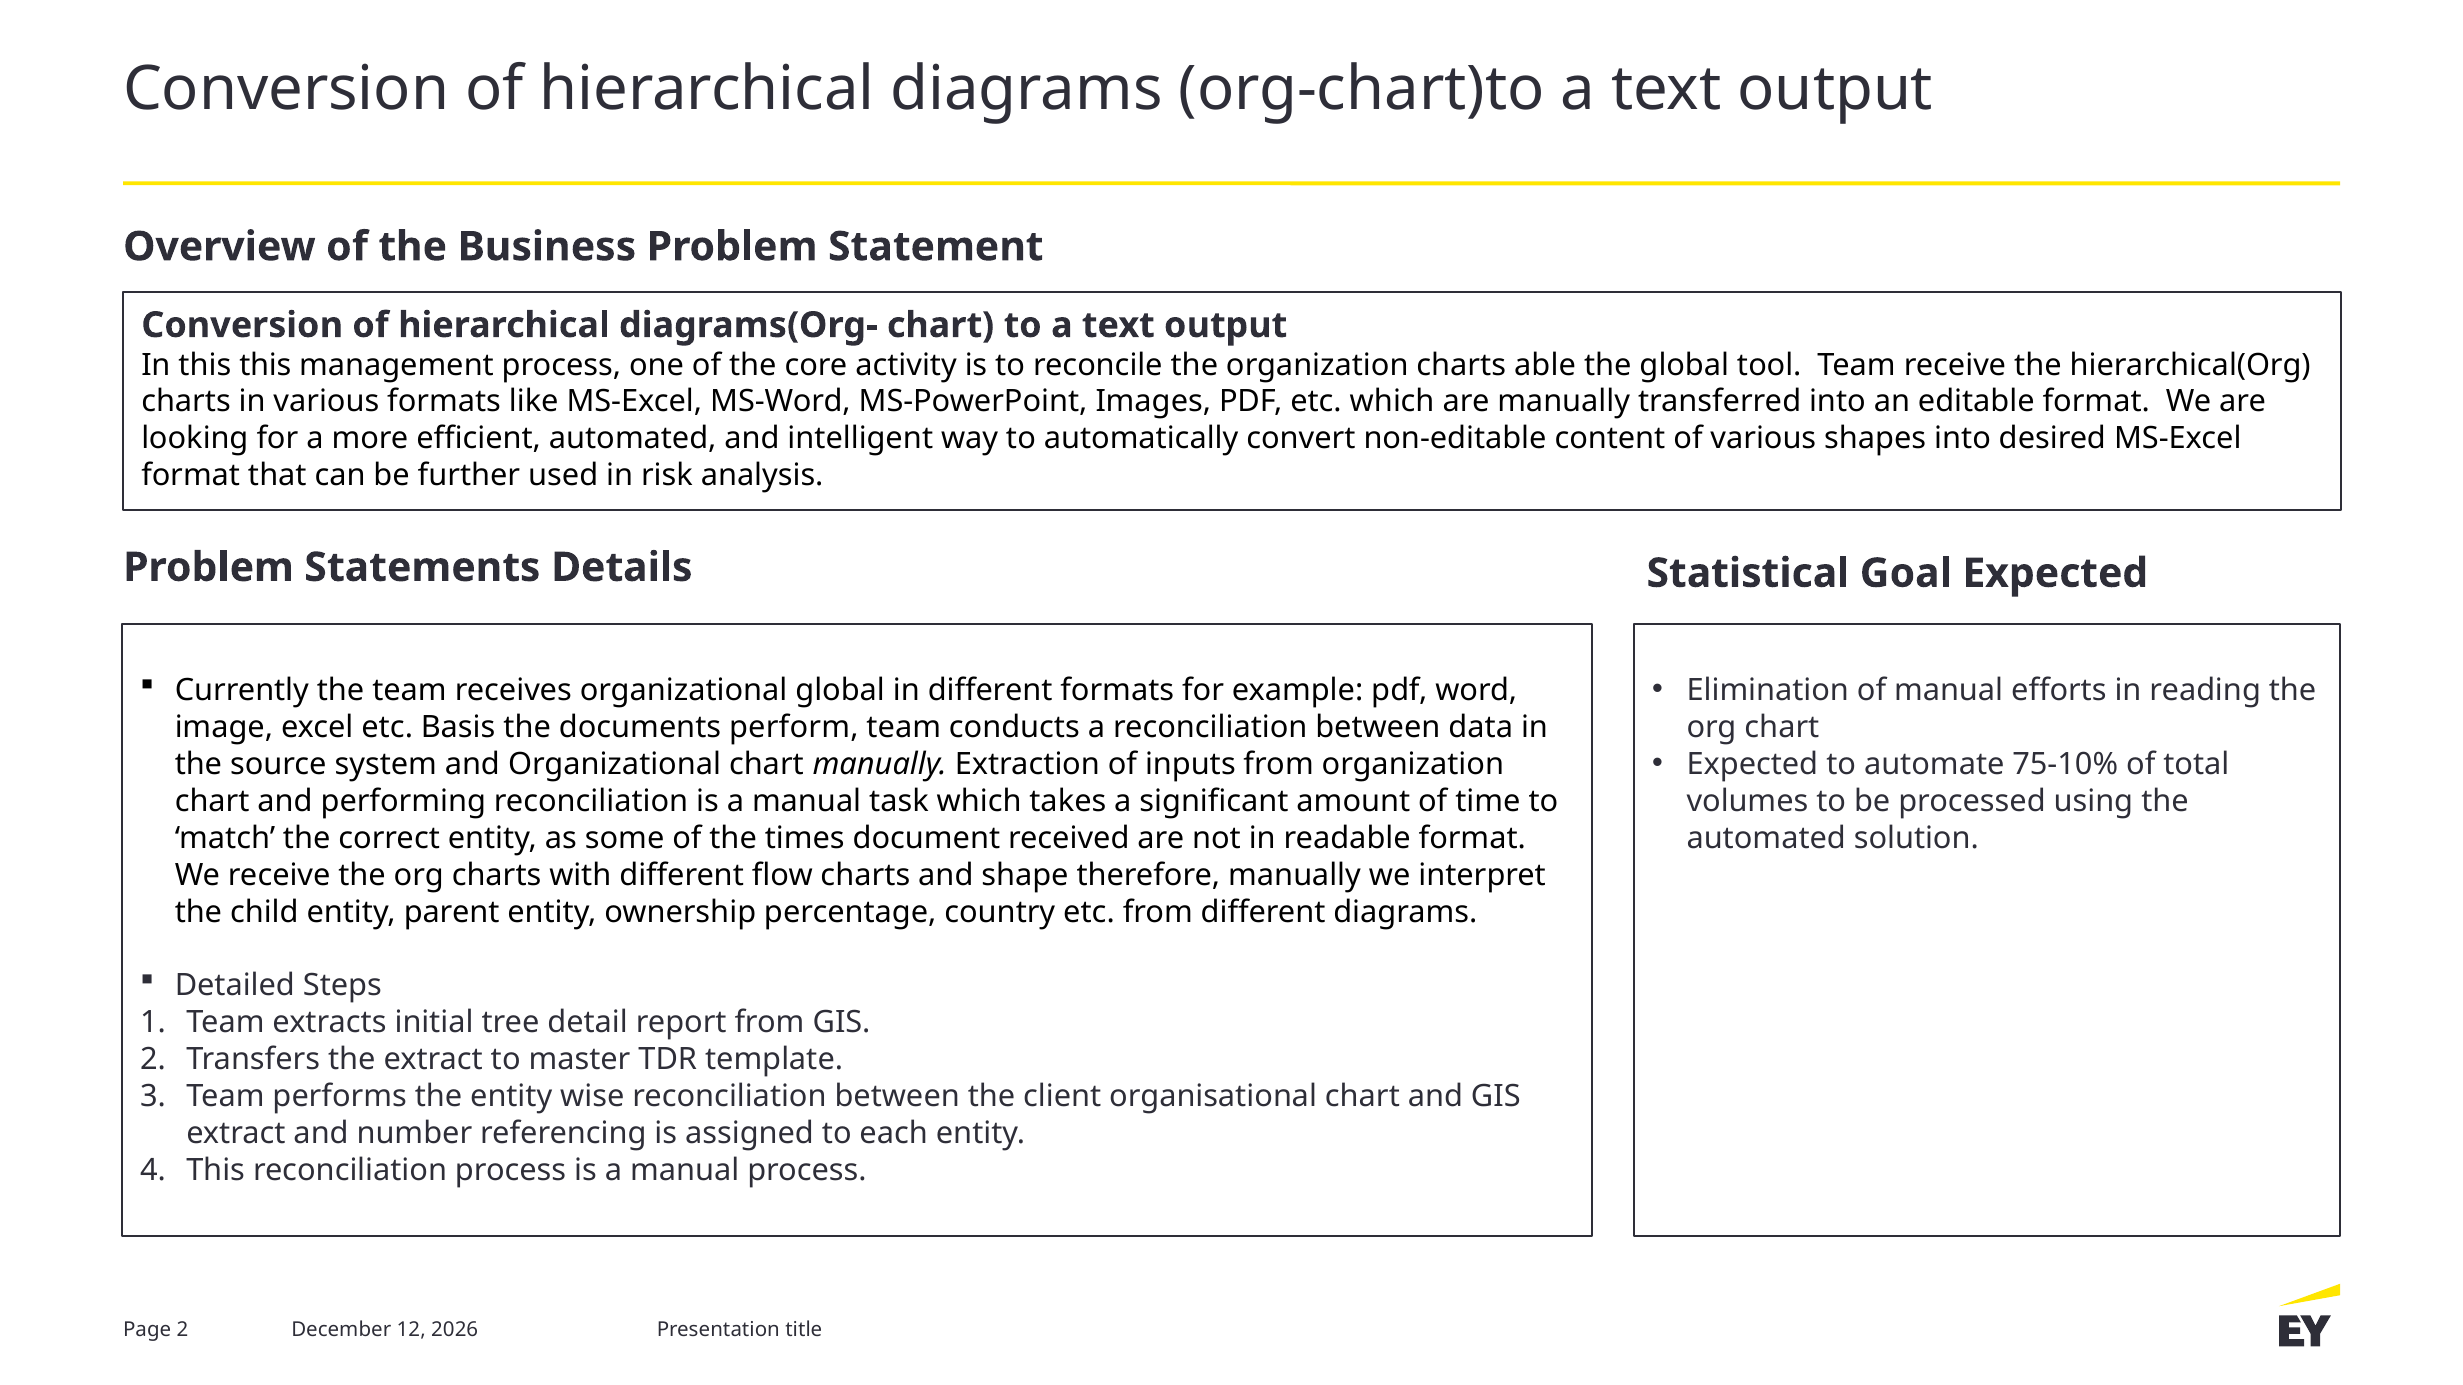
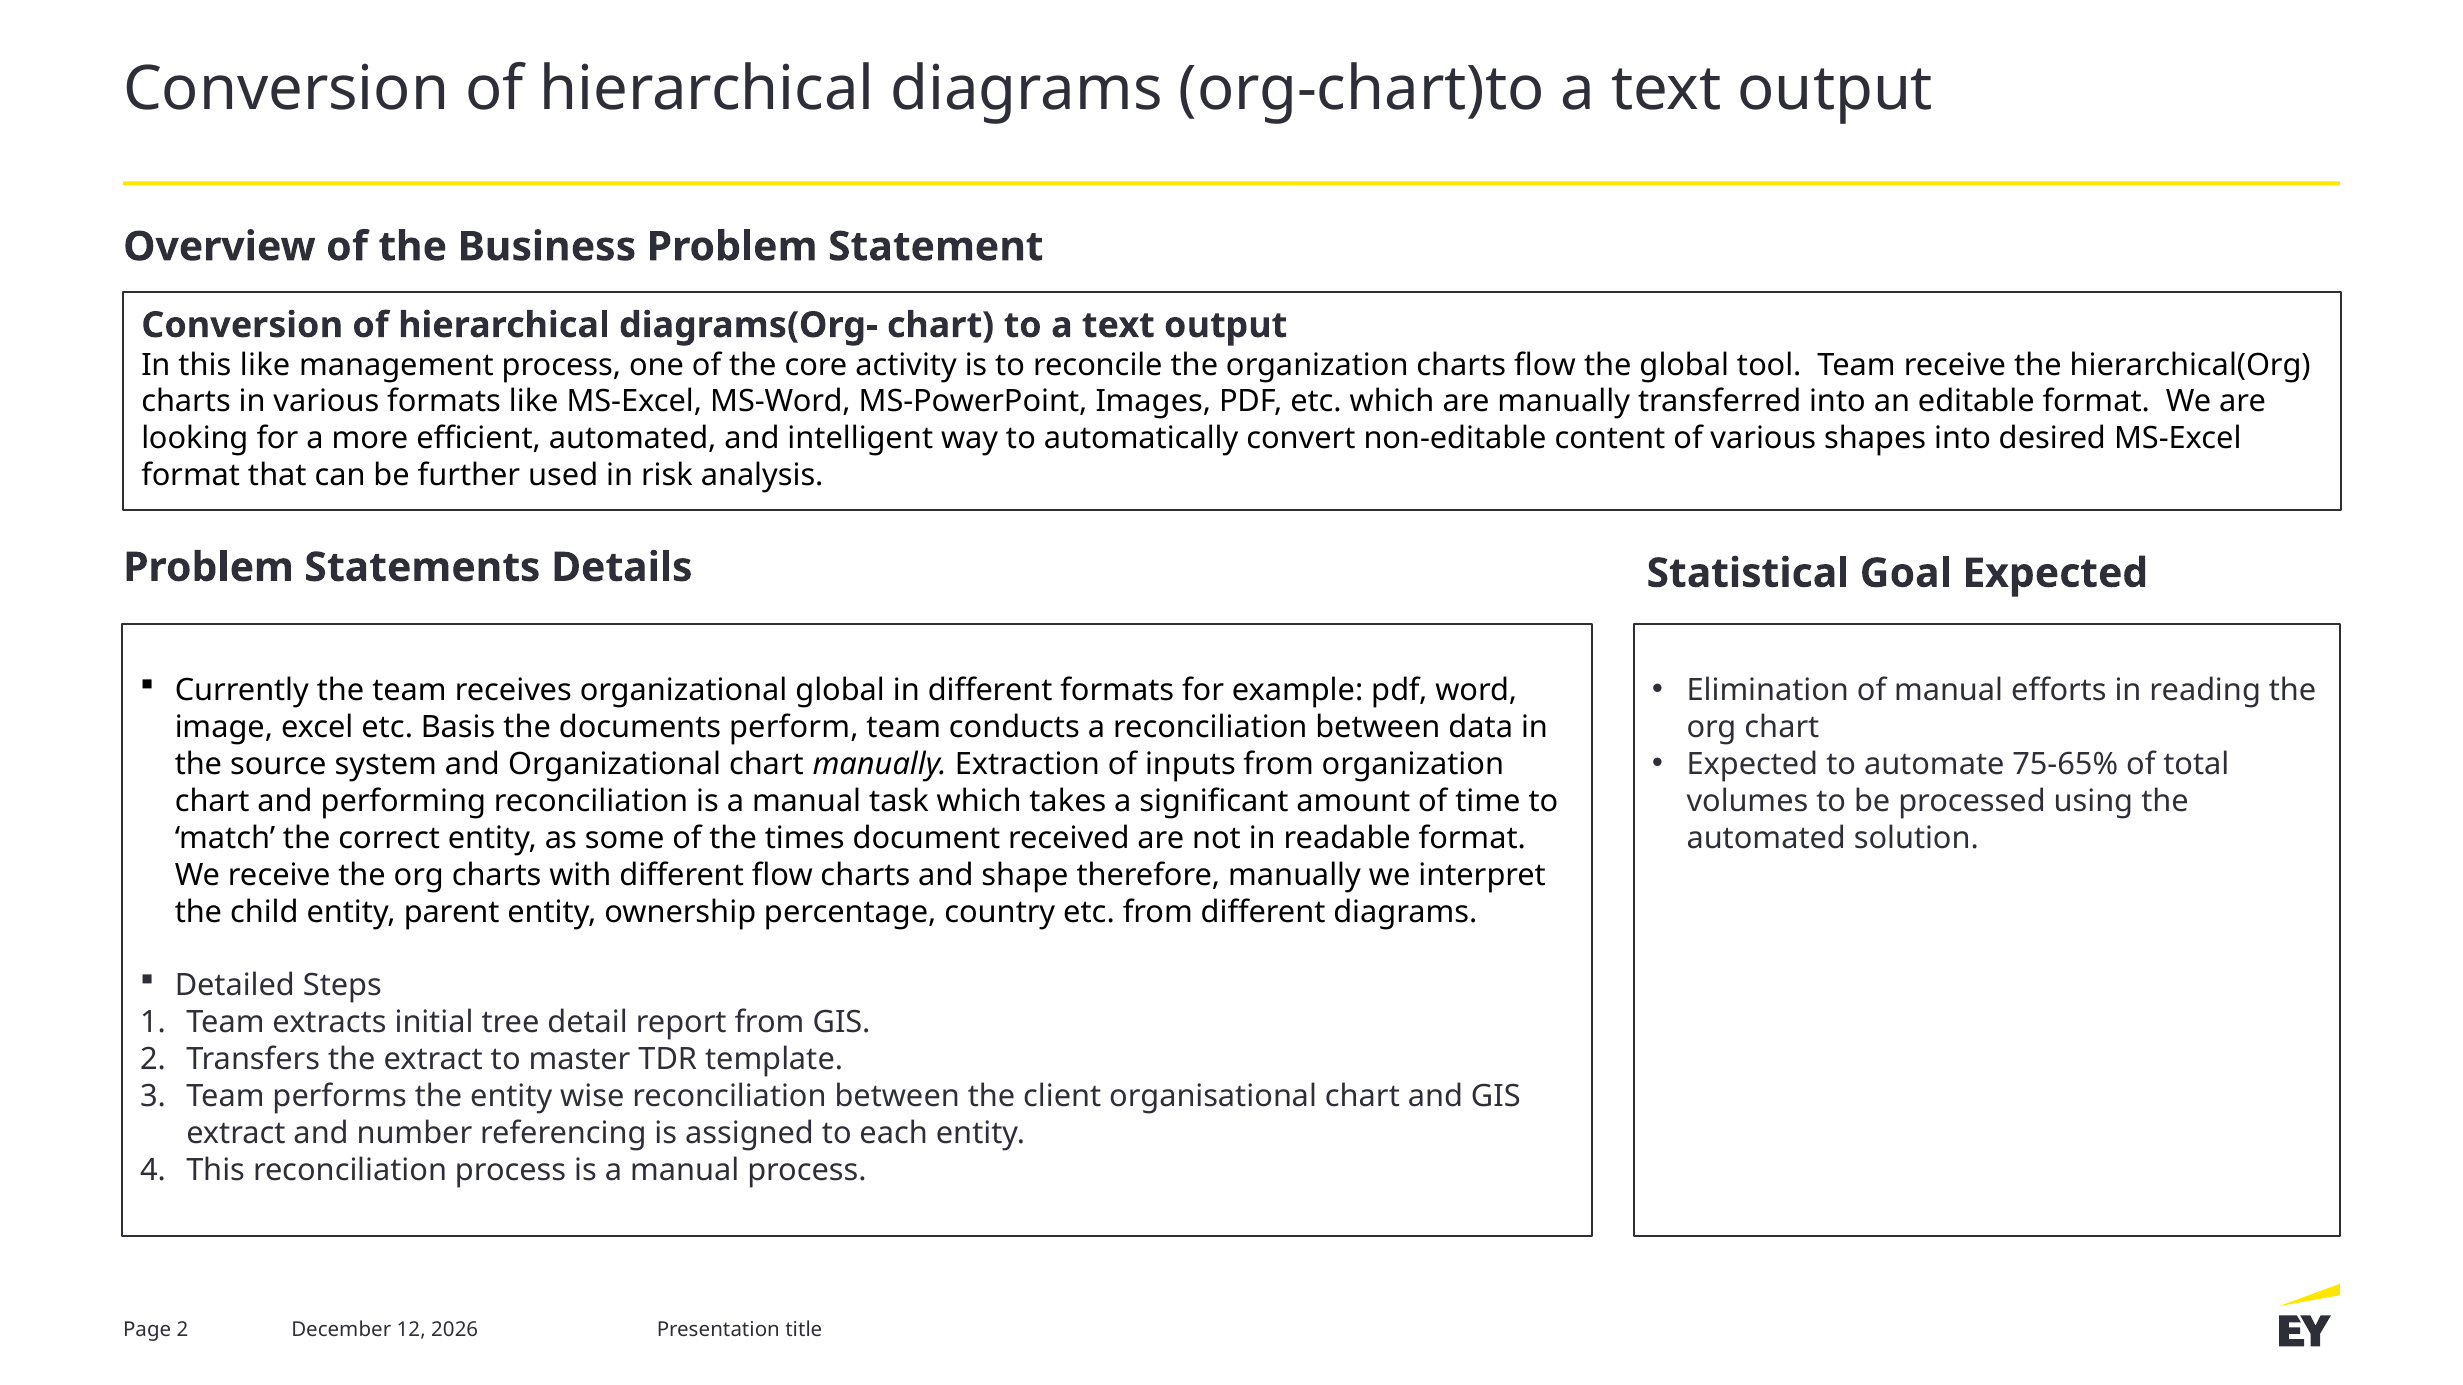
this this: this -> like
charts able: able -> flow
75-10%: 75-10% -> 75-65%
